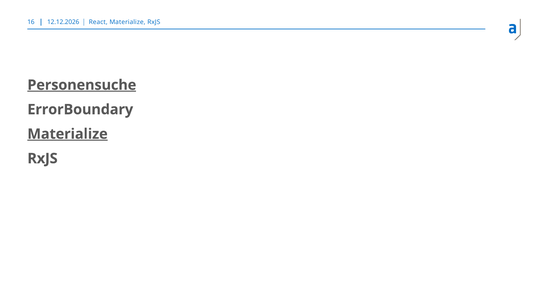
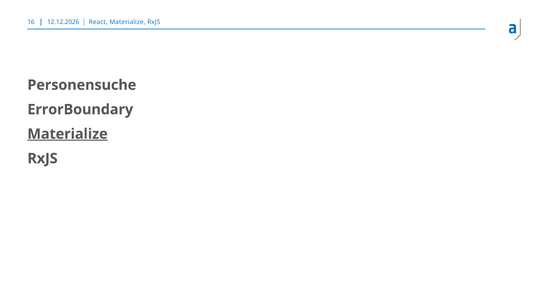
Personensuche underline: present -> none
